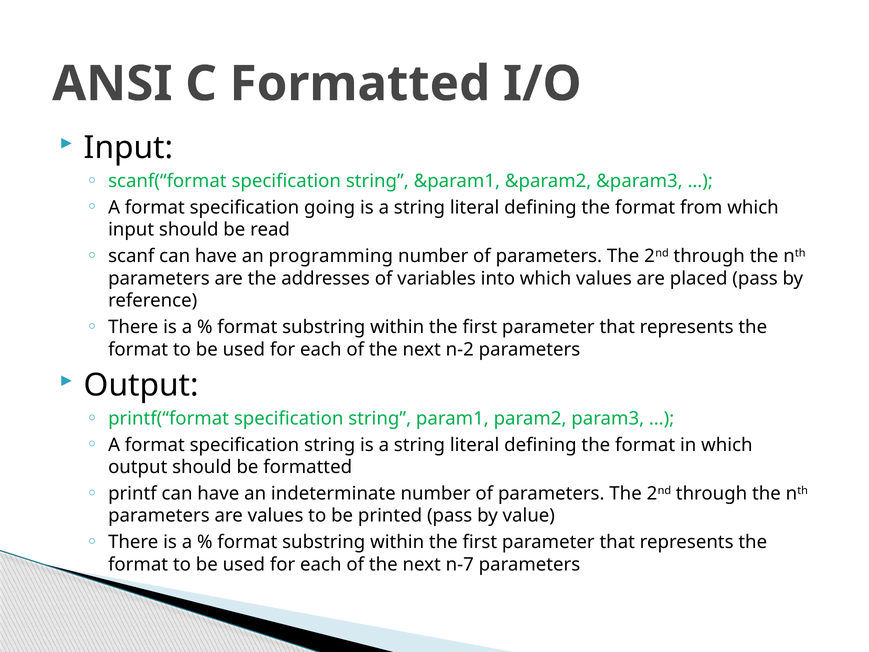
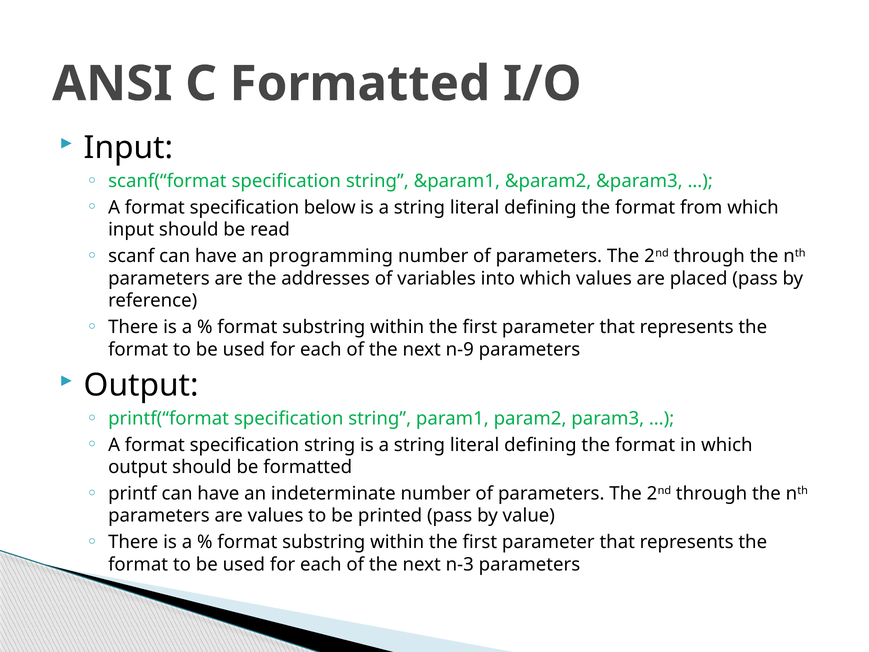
going: going -> below
n-2: n-2 -> n-9
n-7: n-7 -> n-3
